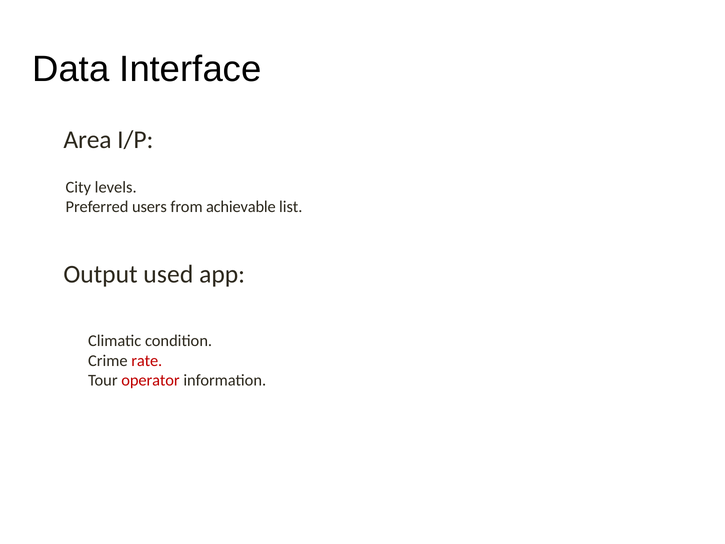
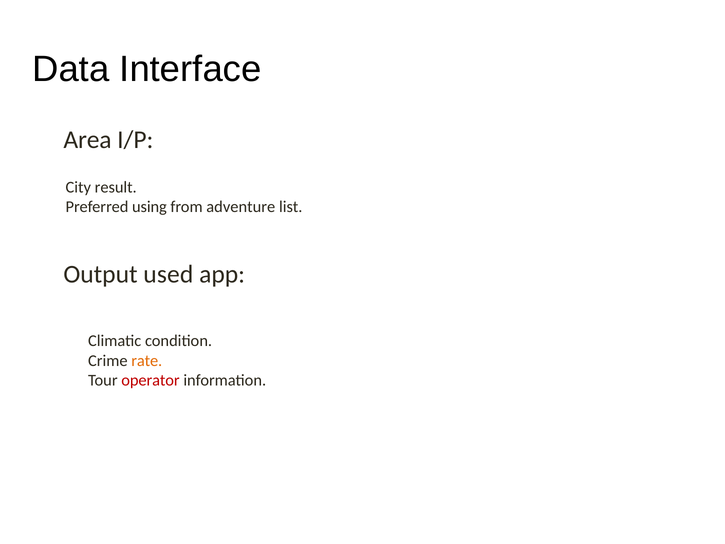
levels: levels -> result
users: users -> using
achievable: achievable -> adventure
rate colour: red -> orange
